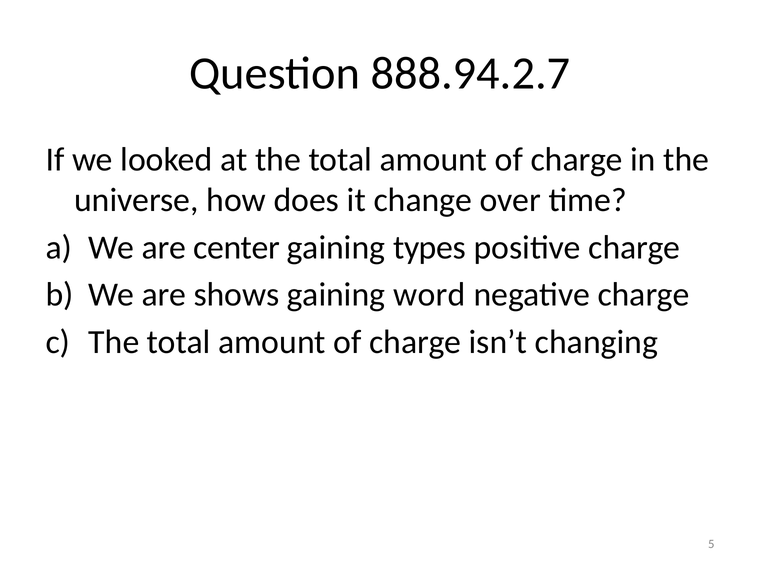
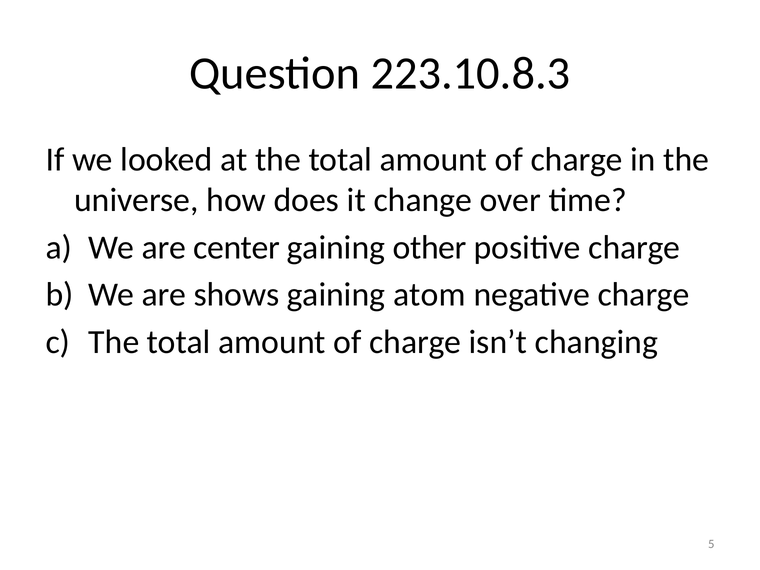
888.94.2.7: 888.94.2.7 -> 223.10.8.3
types: types -> other
word: word -> atom
